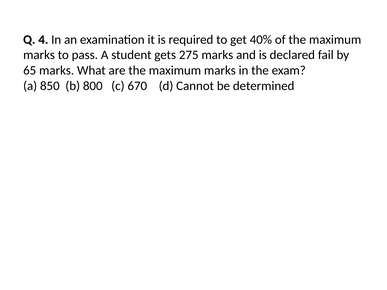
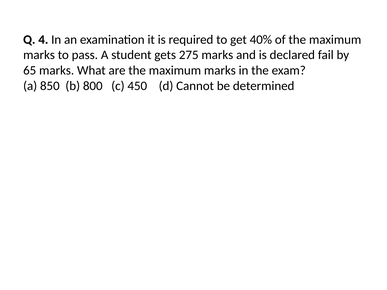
670: 670 -> 450
